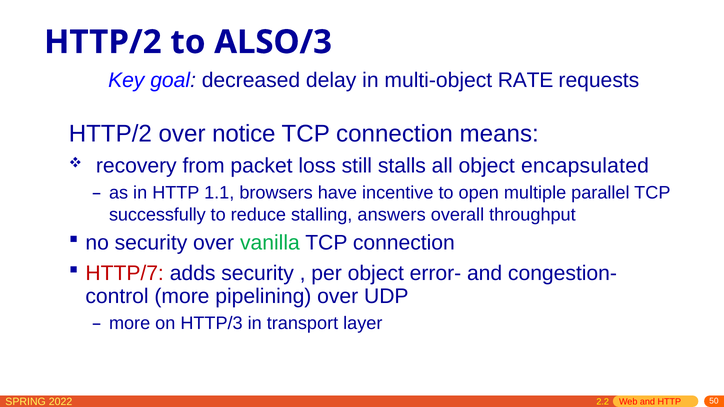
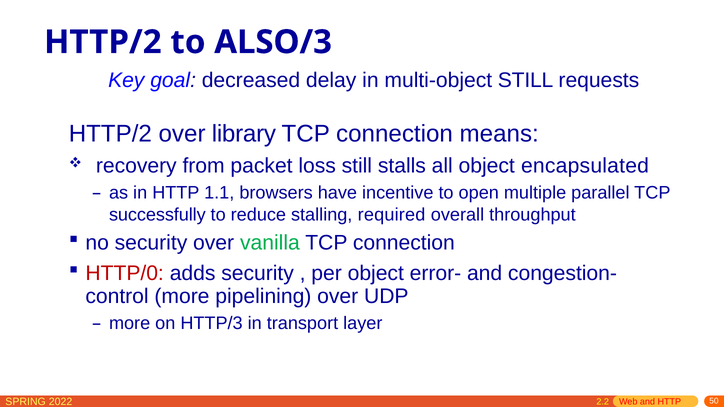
multi-object RATE: RATE -> STILL
notice: notice -> library
answers: answers -> required
HTTP/7: HTTP/7 -> HTTP/0
